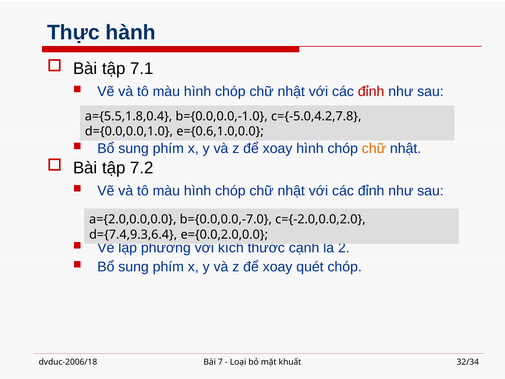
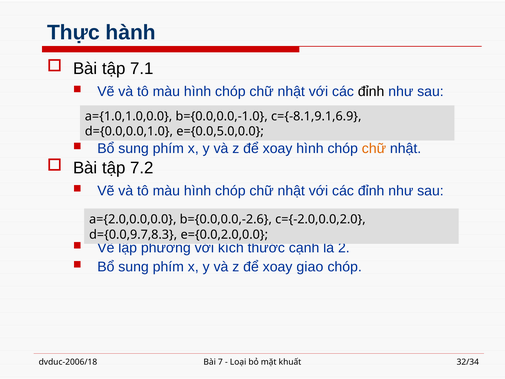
đỉnh at (371, 91) colour: red -> black
a={5.5,1.8,0.4: a={5.5,1.8,0.4 -> a={1.0,1.0,0.0
c={-5.0,4.2,7.8: c={-5.0,4.2,7.8 -> c={-8.1,9.1,6.9
e={0.6,1.0,0.0: e={0.6,1.0,0.0 -> e={0.0,5.0,0.0
b={0.0,0.0,-7.0: b={0.0,0.0,-7.0 -> b={0.0,0.0,-2.6
d={7.4,9.3,6.4: d={7.4,9.3,6.4 -> d={0.0,9.7,8.3
quét: quét -> giao
